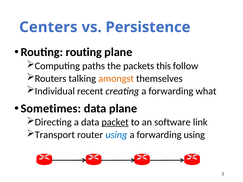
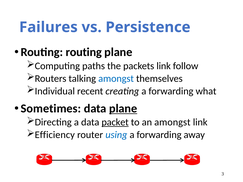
Centers: Centers -> Failures
packets this: this -> link
amongst at (116, 79) colour: orange -> blue
plane at (123, 109) underline: none -> present
an software: software -> amongst
Transport: Transport -> Efficiency
forwarding using: using -> away
